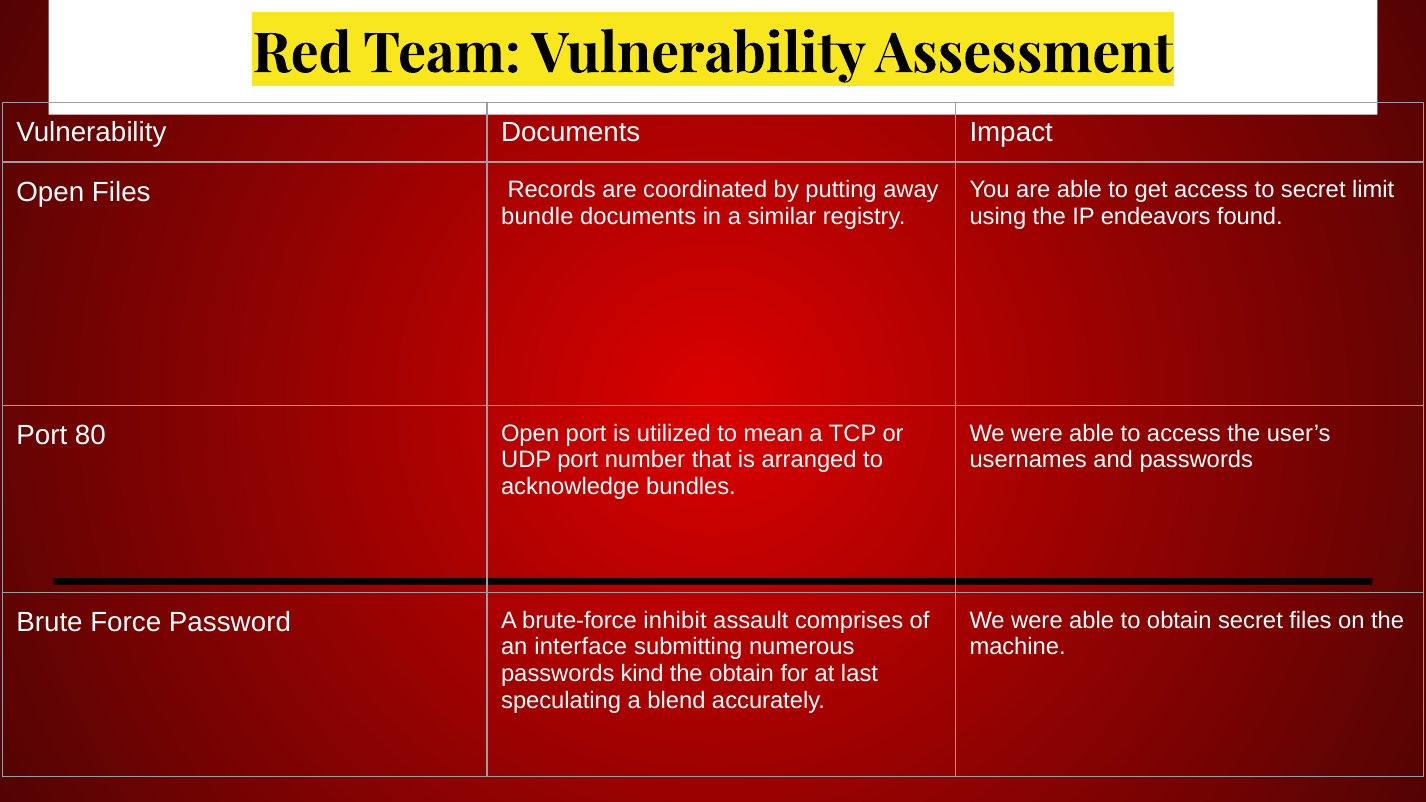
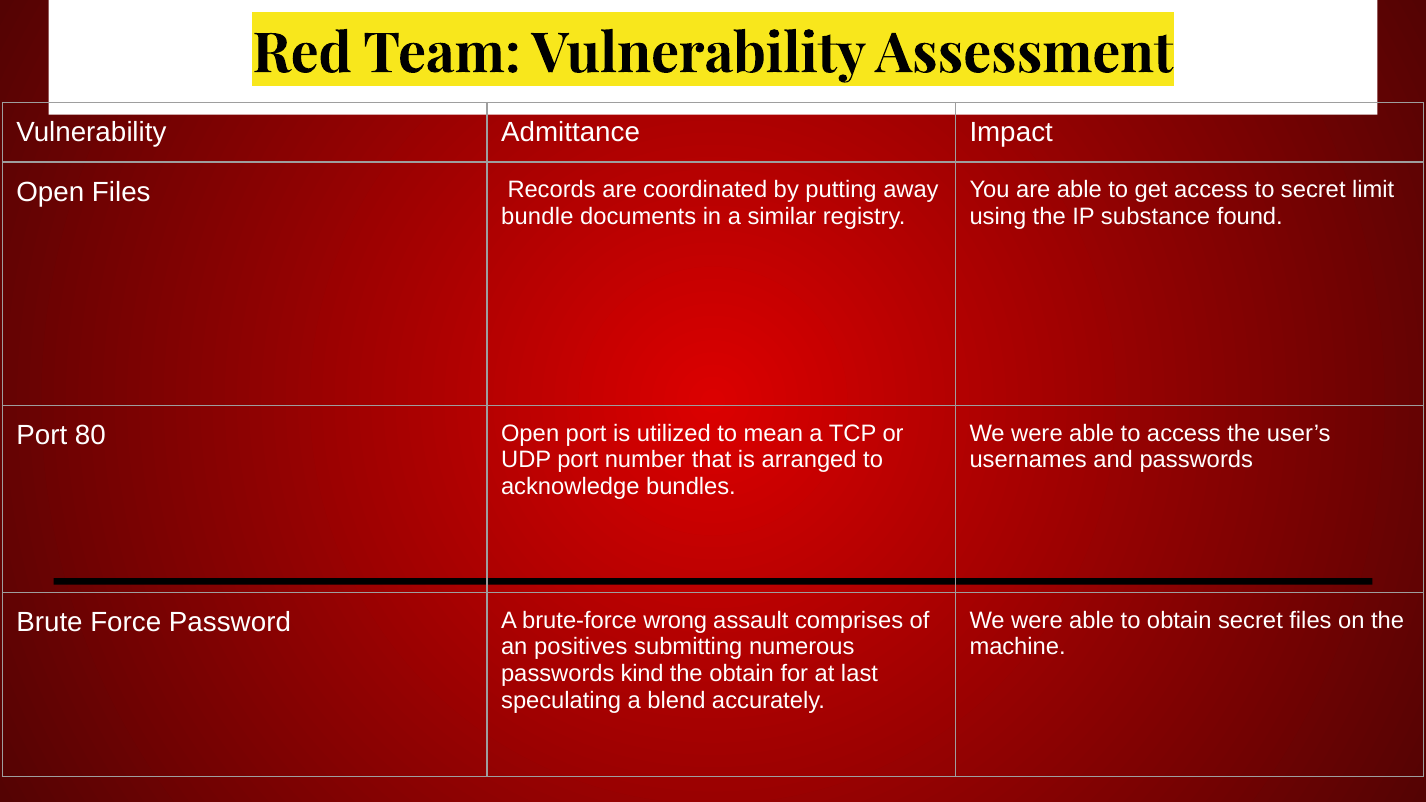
Vulnerability Documents: Documents -> Admittance
endeavors: endeavors -> substance
inhibit: inhibit -> wrong
interface: interface -> positives
